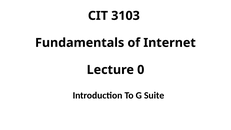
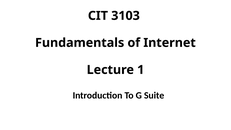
0: 0 -> 1
